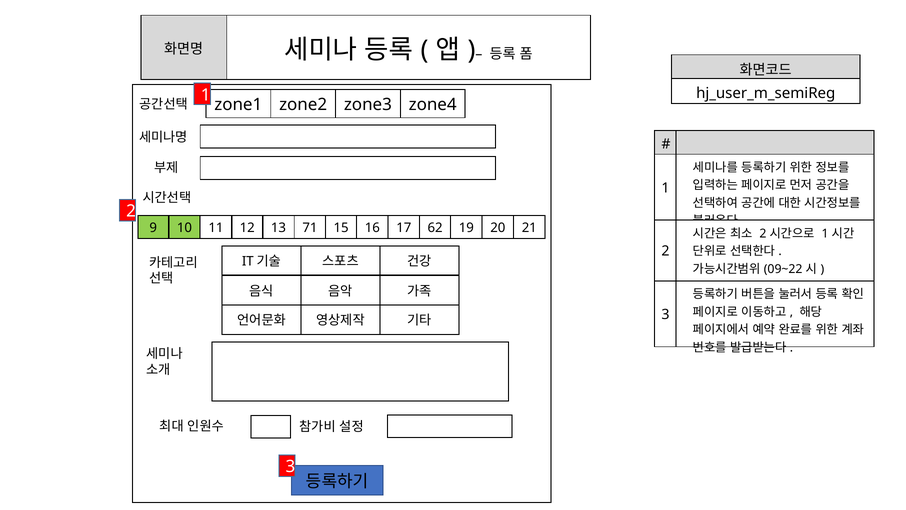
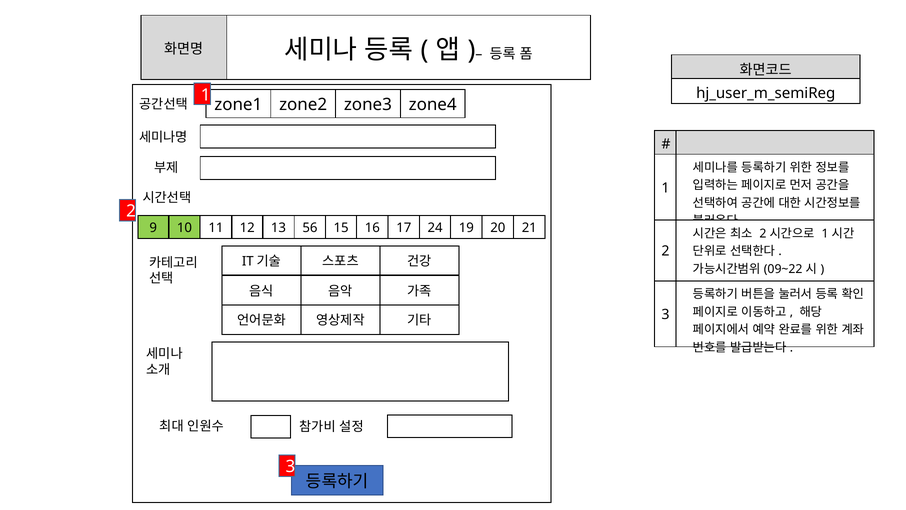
71: 71 -> 56
62: 62 -> 24
